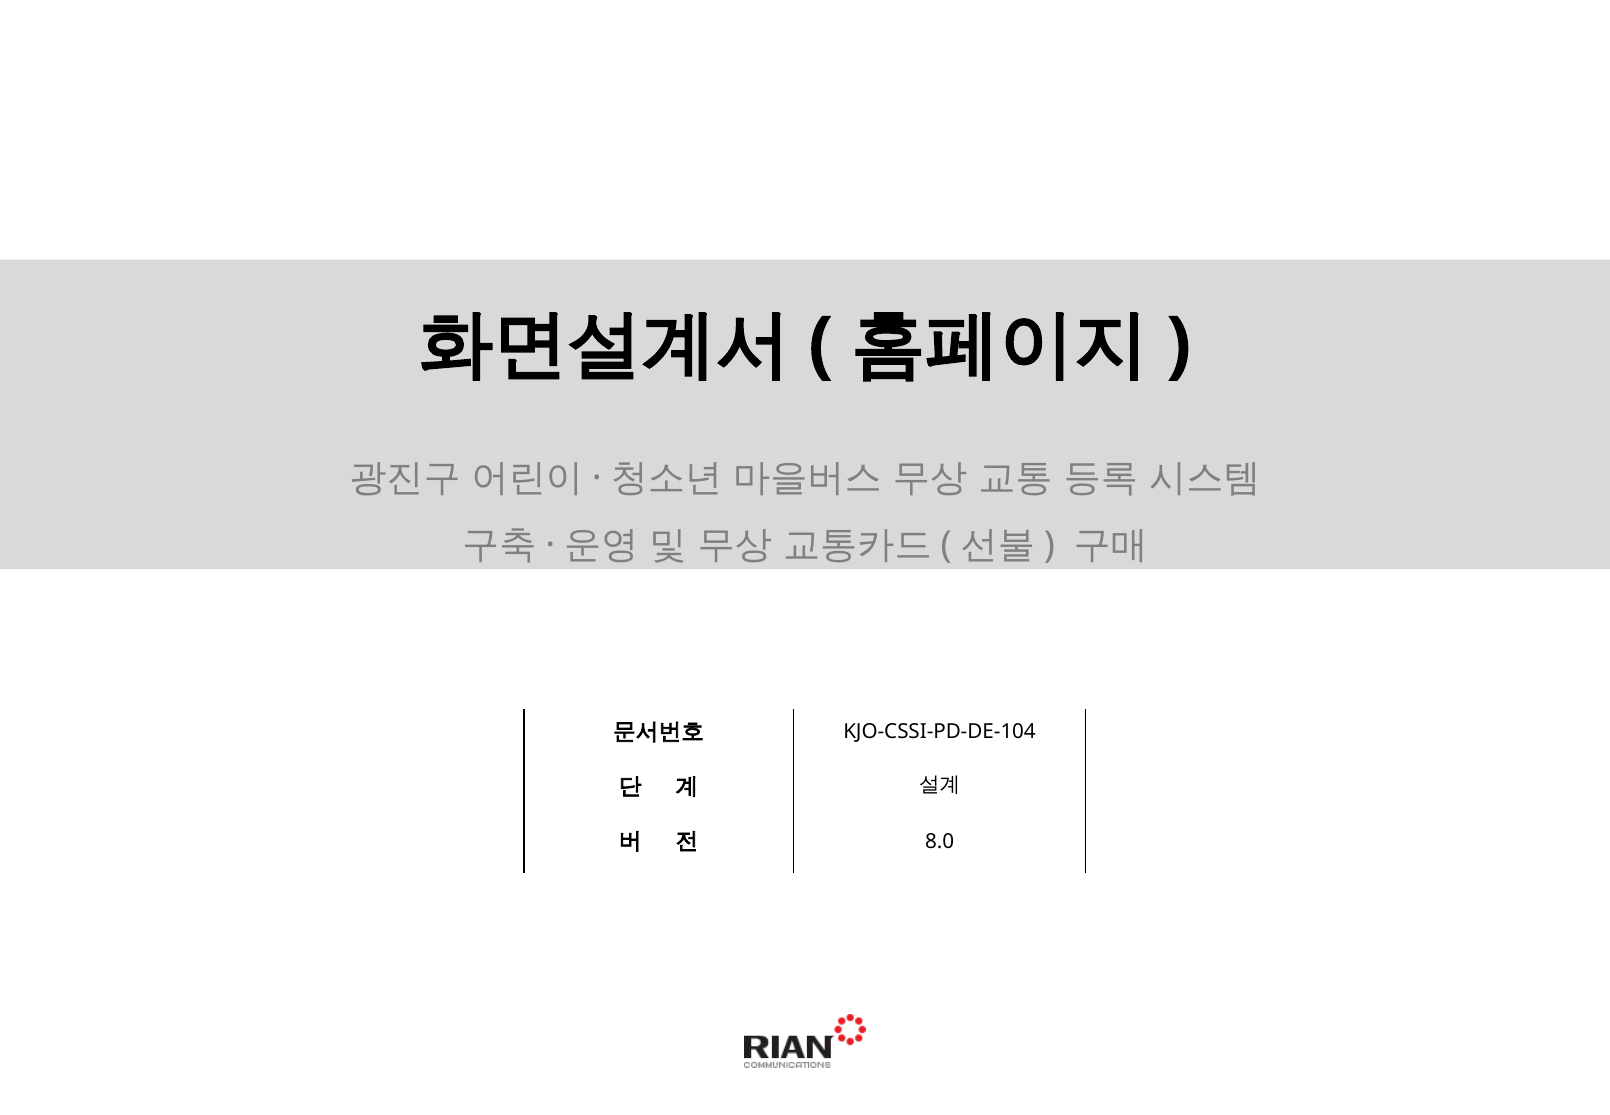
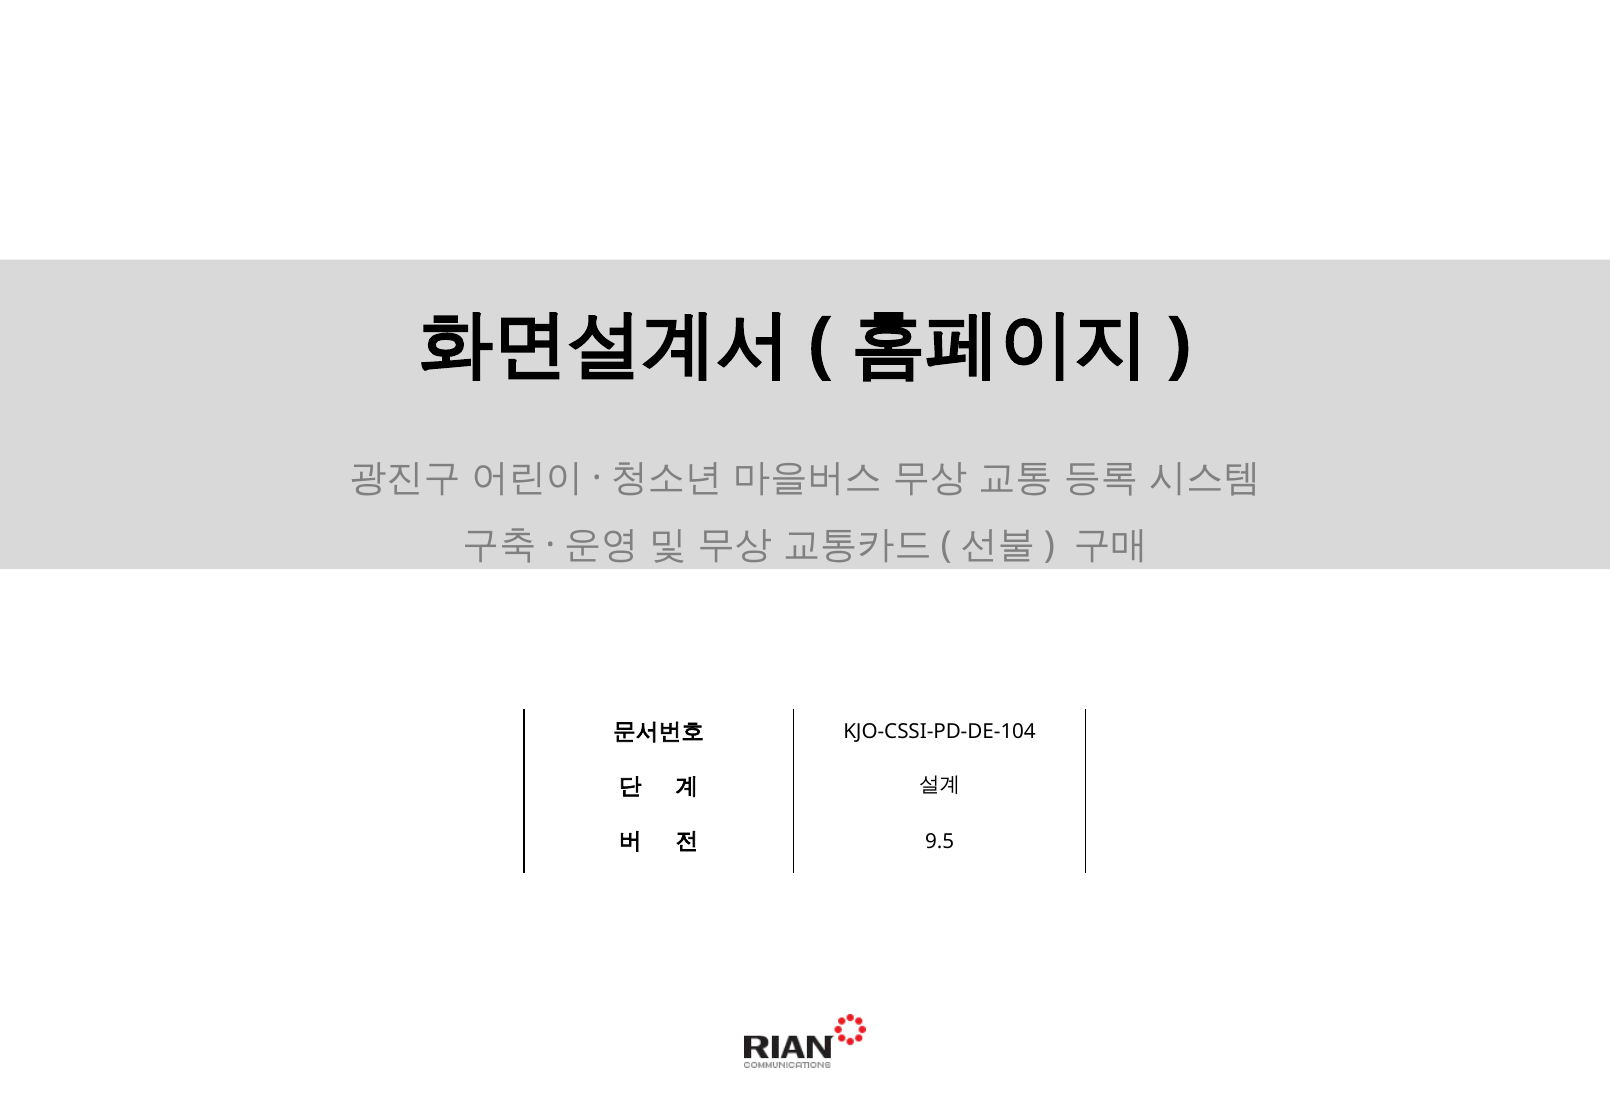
8.0: 8.0 -> 9.5
